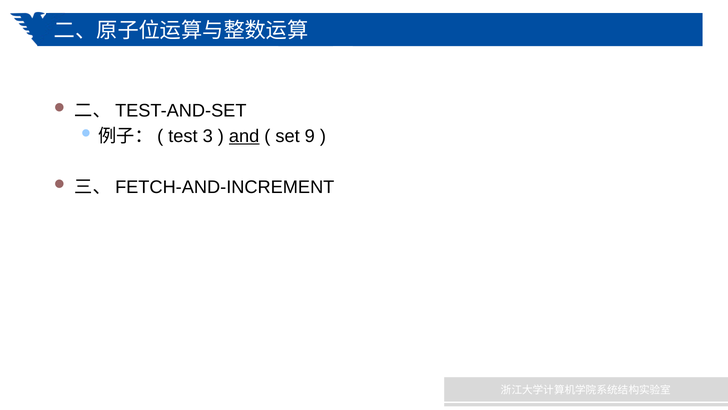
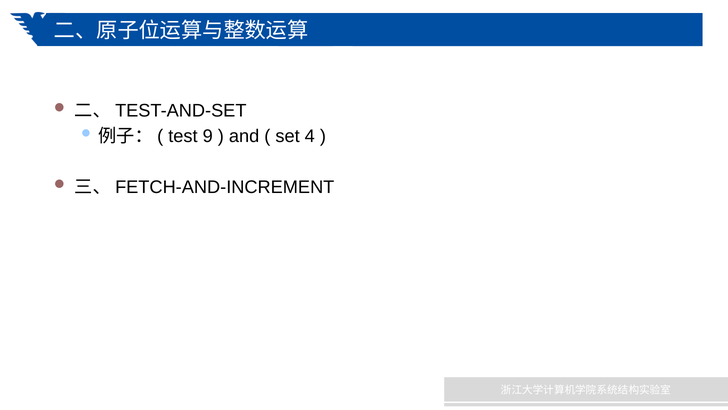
3: 3 -> 9
and underline: present -> none
9: 9 -> 4
